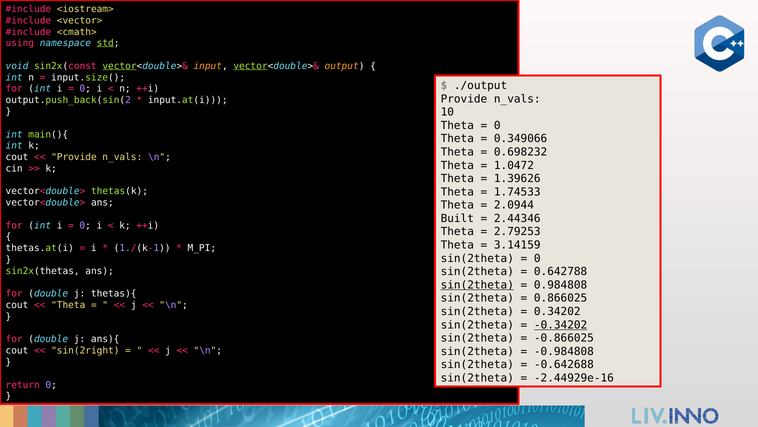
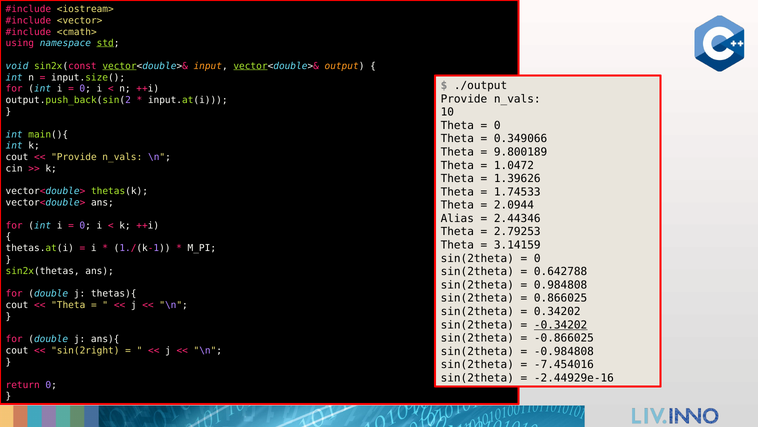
0.698232: 0.698232 -> 9.800189
Built: Built -> Alias
sin(2theta at (477, 285) underline: present -> none
-0.642688: -0.642688 -> -7.454016
